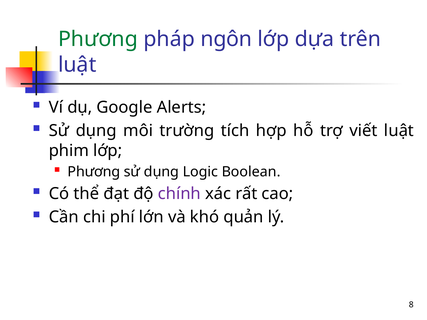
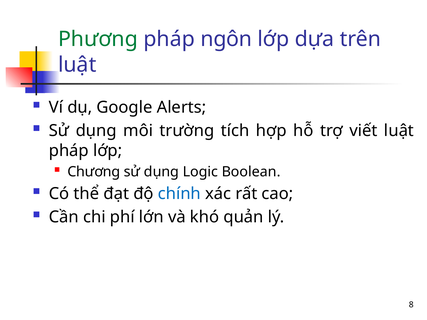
phim at (69, 151): phim -> pháp
Phương at (94, 172): Phương -> Chương
chính colour: purple -> blue
